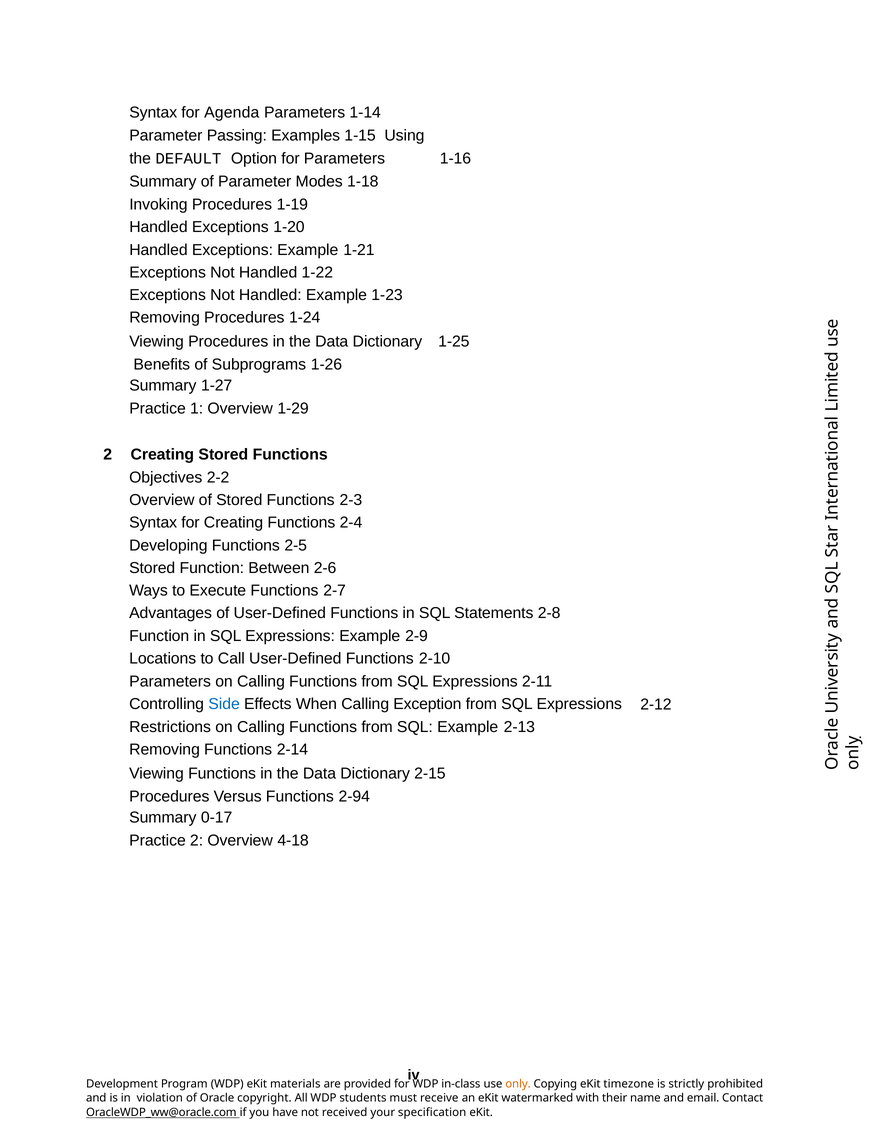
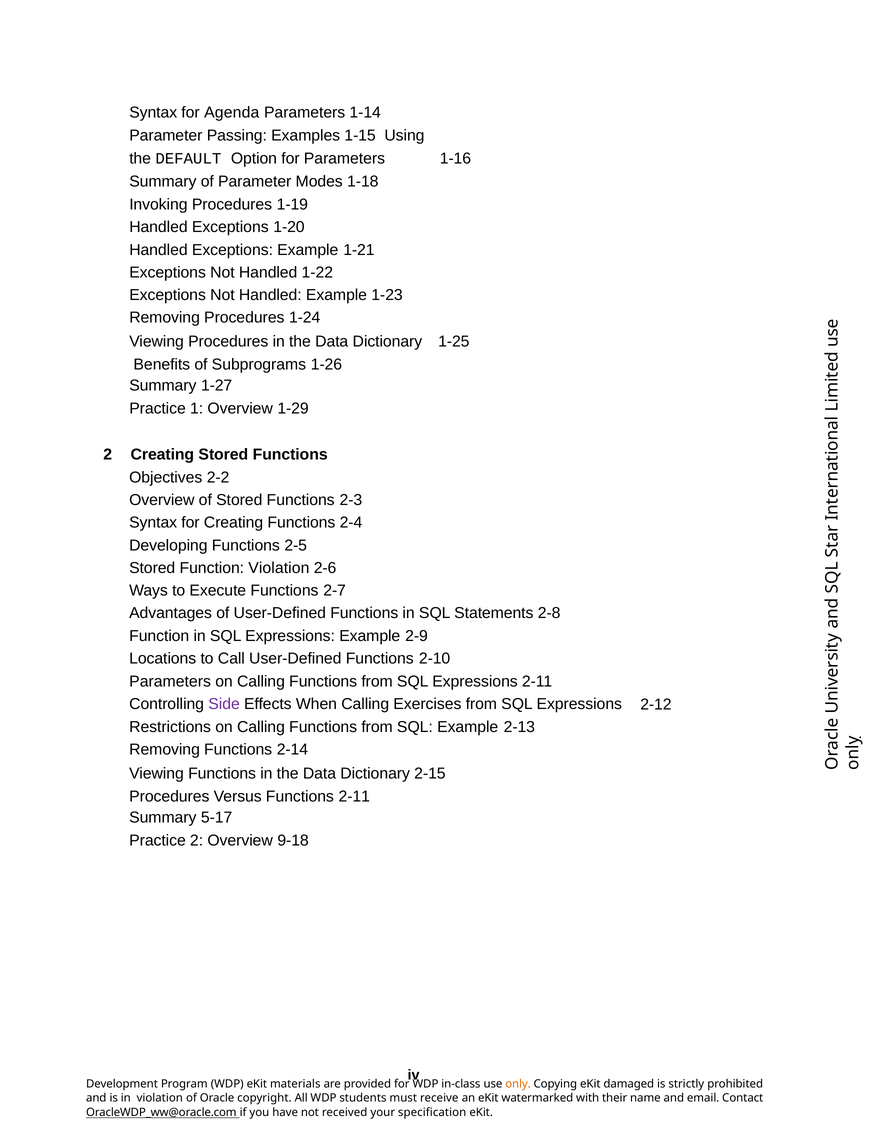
Function Between: Between -> Violation
Side colour: blue -> purple
Exception: Exception -> Exercises
Functions 2-94: 2-94 -> 2-11
0-17: 0-17 -> 5-17
4-18: 4-18 -> 9-18
timezone: timezone -> damaged
